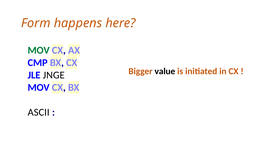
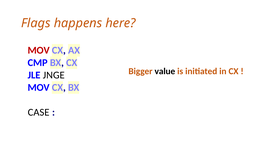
Form: Form -> Flags
MOV at (39, 50) colour: green -> red
ASCII: ASCII -> CASE
